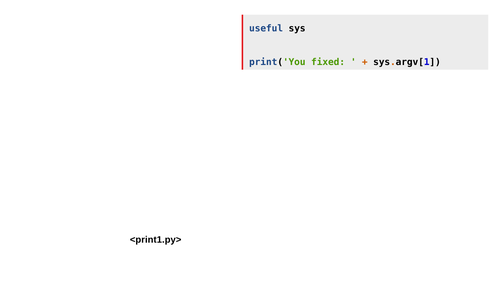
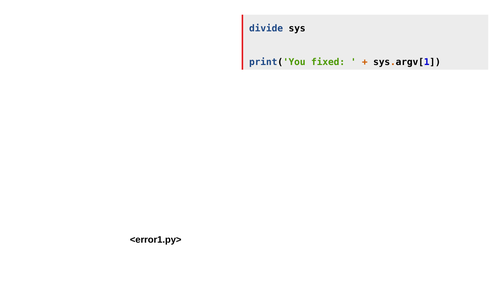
useful: useful -> divide
<print1.py>: <print1.py> -> <error1.py>
